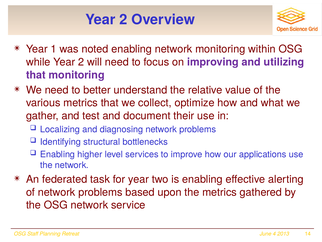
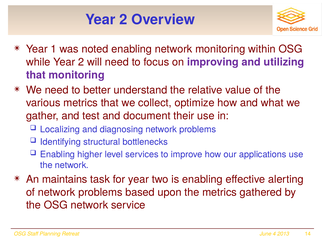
federated: federated -> maintains
